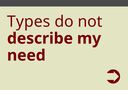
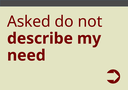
Types: Types -> Asked
